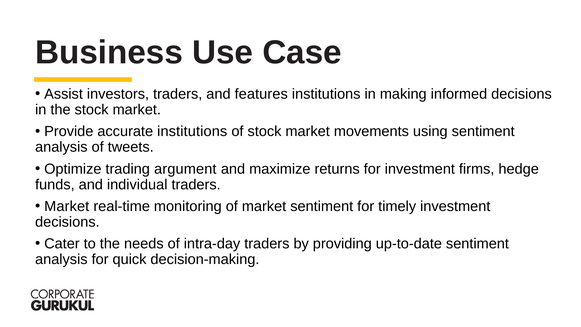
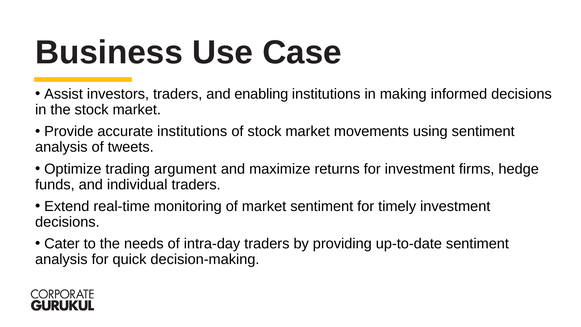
features: features -> enabling
Market at (67, 206): Market -> Extend
